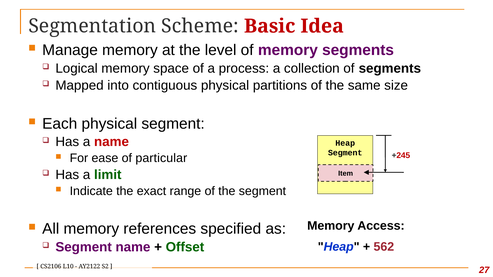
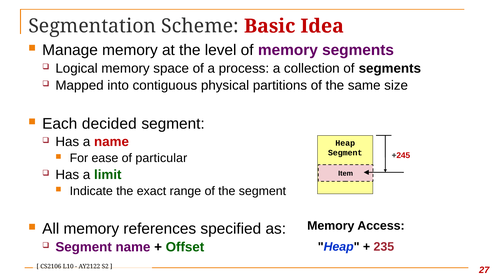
Each physical: physical -> decided
562: 562 -> 235
